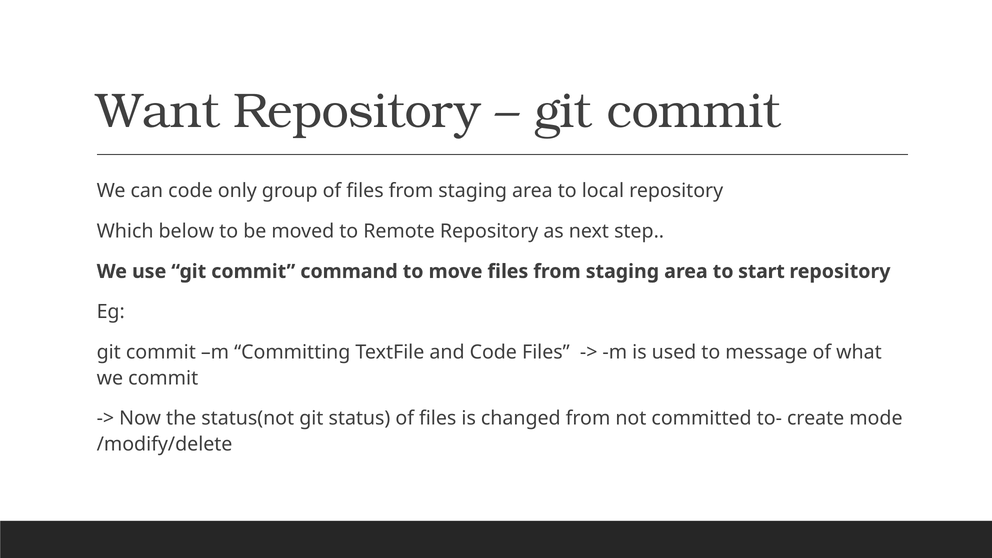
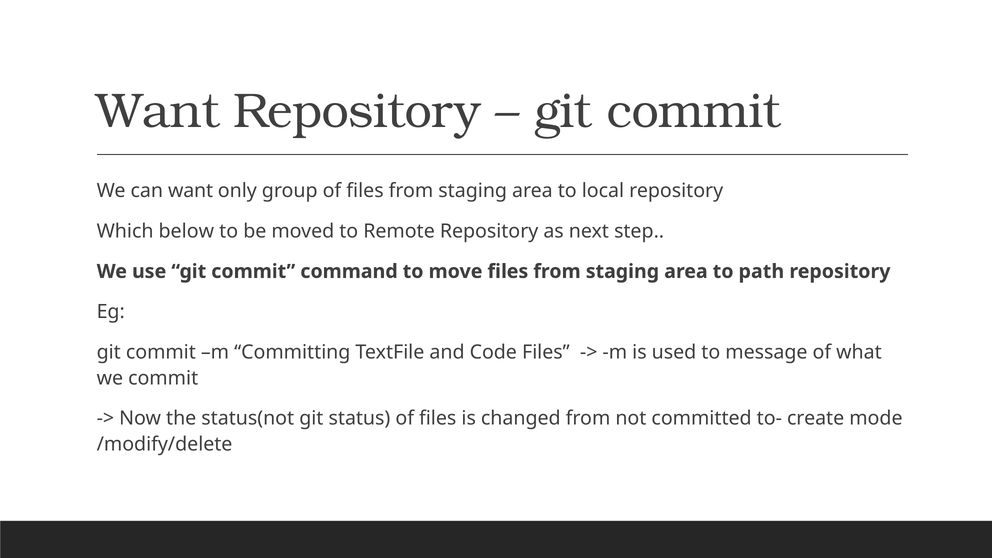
can code: code -> want
start: start -> path
